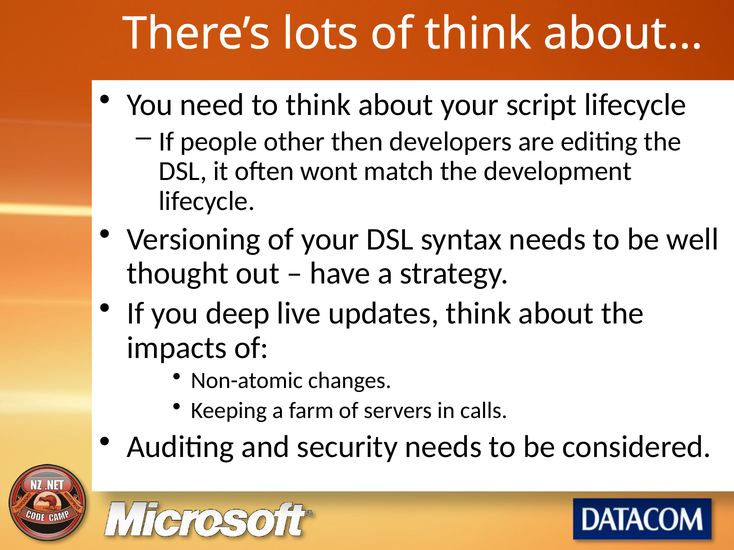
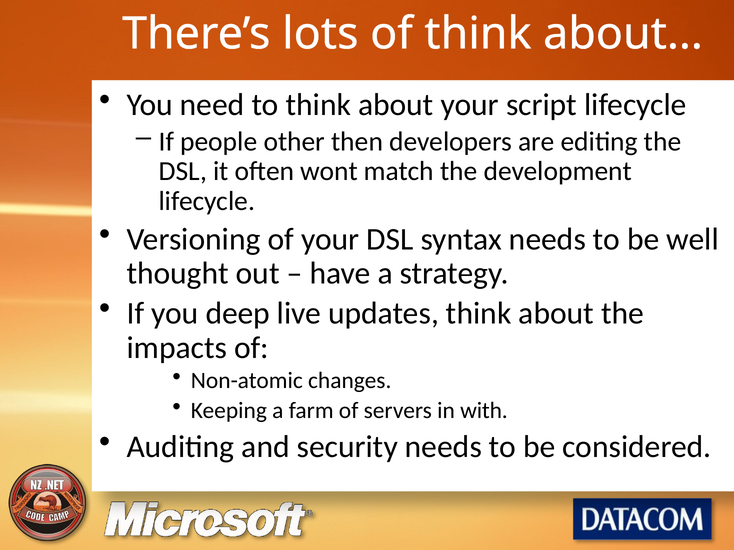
calls: calls -> with
